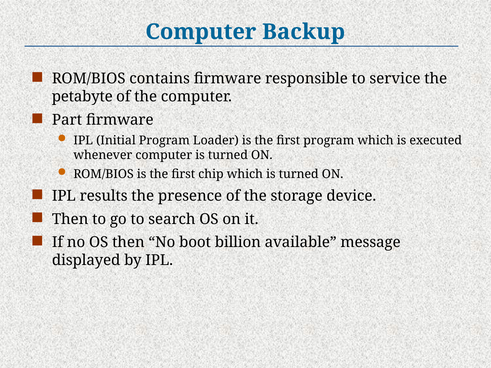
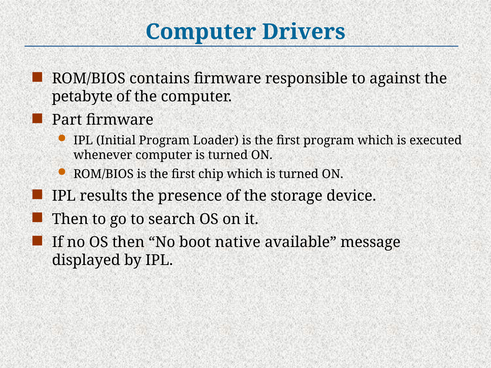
Backup: Backup -> Drivers
service: service -> against
billion: billion -> native
